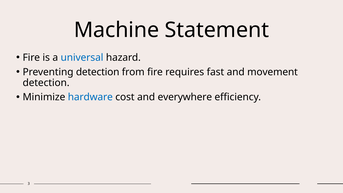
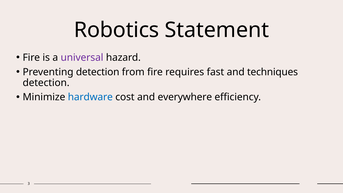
Machine: Machine -> Robotics
universal colour: blue -> purple
movement: movement -> techniques
